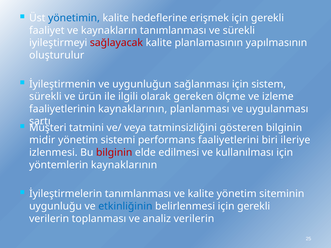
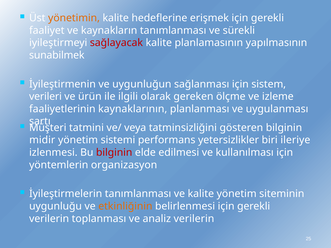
yönetimin colour: blue -> orange
oluşturulur: oluşturulur -> sunabilmek
sürekli at (45, 97): sürekli -> verileri
faaliyetlerini: faaliyetlerini -> yetersizlikler
yöntemlerin kaynaklarının: kaynaklarının -> organizasyon
etkinliğinin colour: blue -> orange
